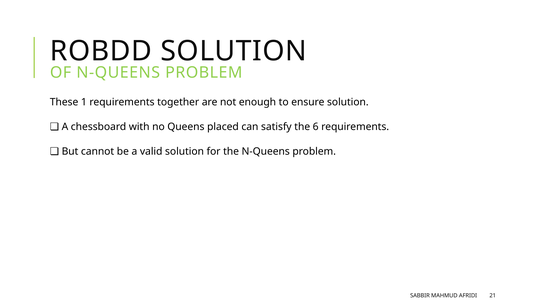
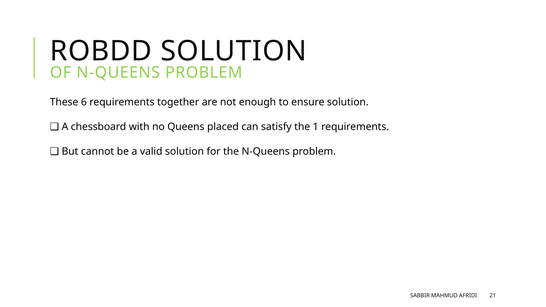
1: 1 -> 6
6: 6 -> 1
